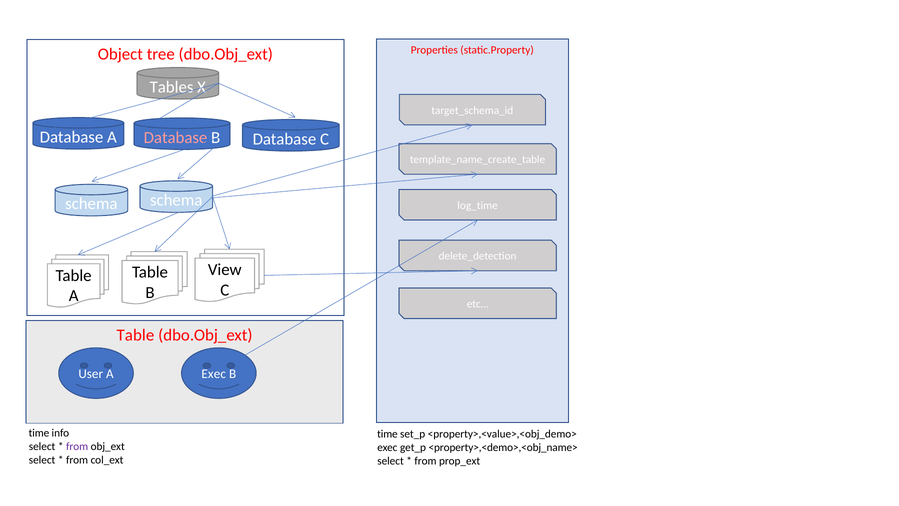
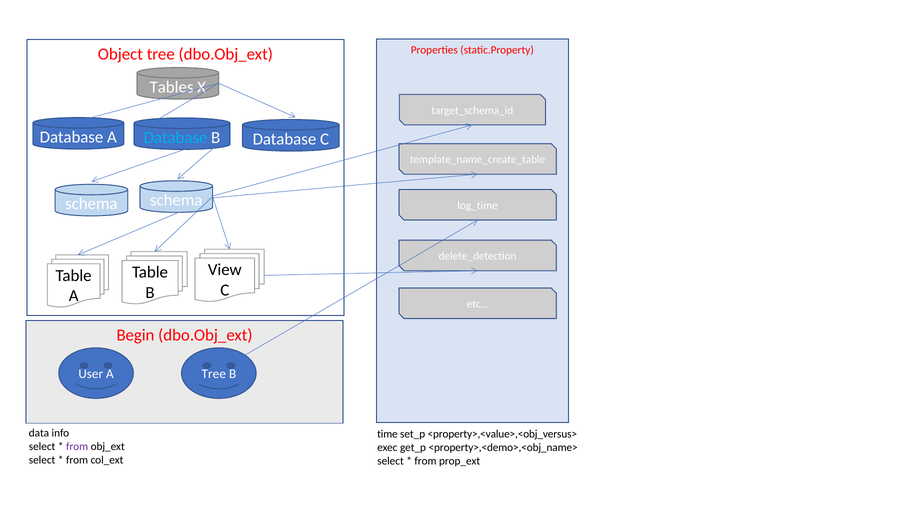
Database at (176, 137) colour: pink -> light blue
Table at (135, 335): Table -> Begin
Exec at (214, 374): Exec -> Tree
time at (39, 433): time -> data
<property>,<value>,<obj_demo>: <property>,<value>,<obj_demo> -> <property>,<value>,<obj_versus>
